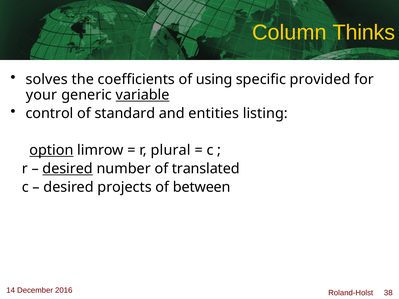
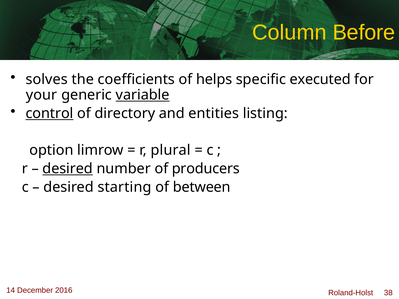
Thinks: Thinks -> Before
using: using -> helps
provided: provided -> executed
control underline: none -> present
standard: standard -> directory
option underline: present -> none
translated: translated -> producers
projects: projects -> starting
